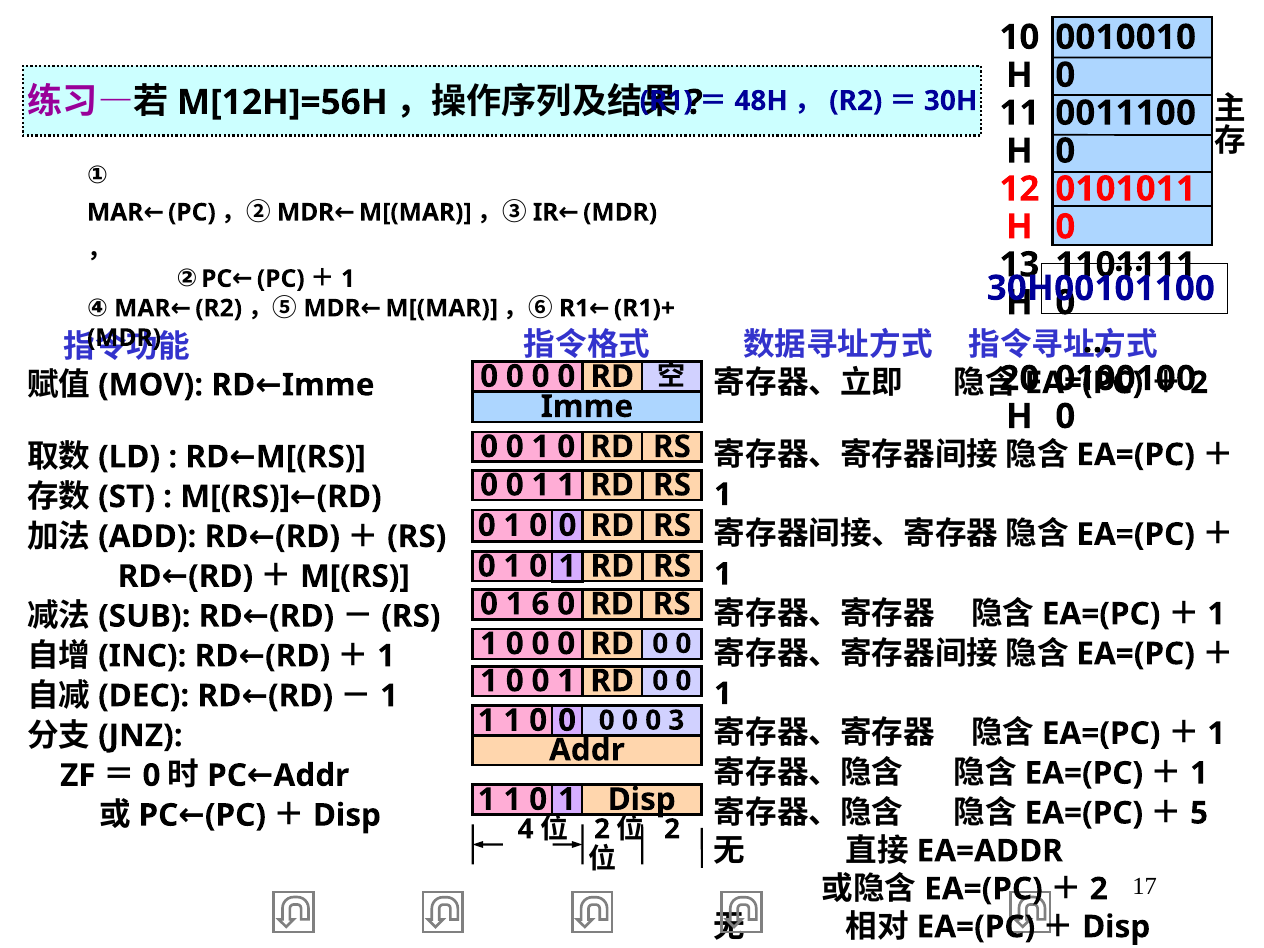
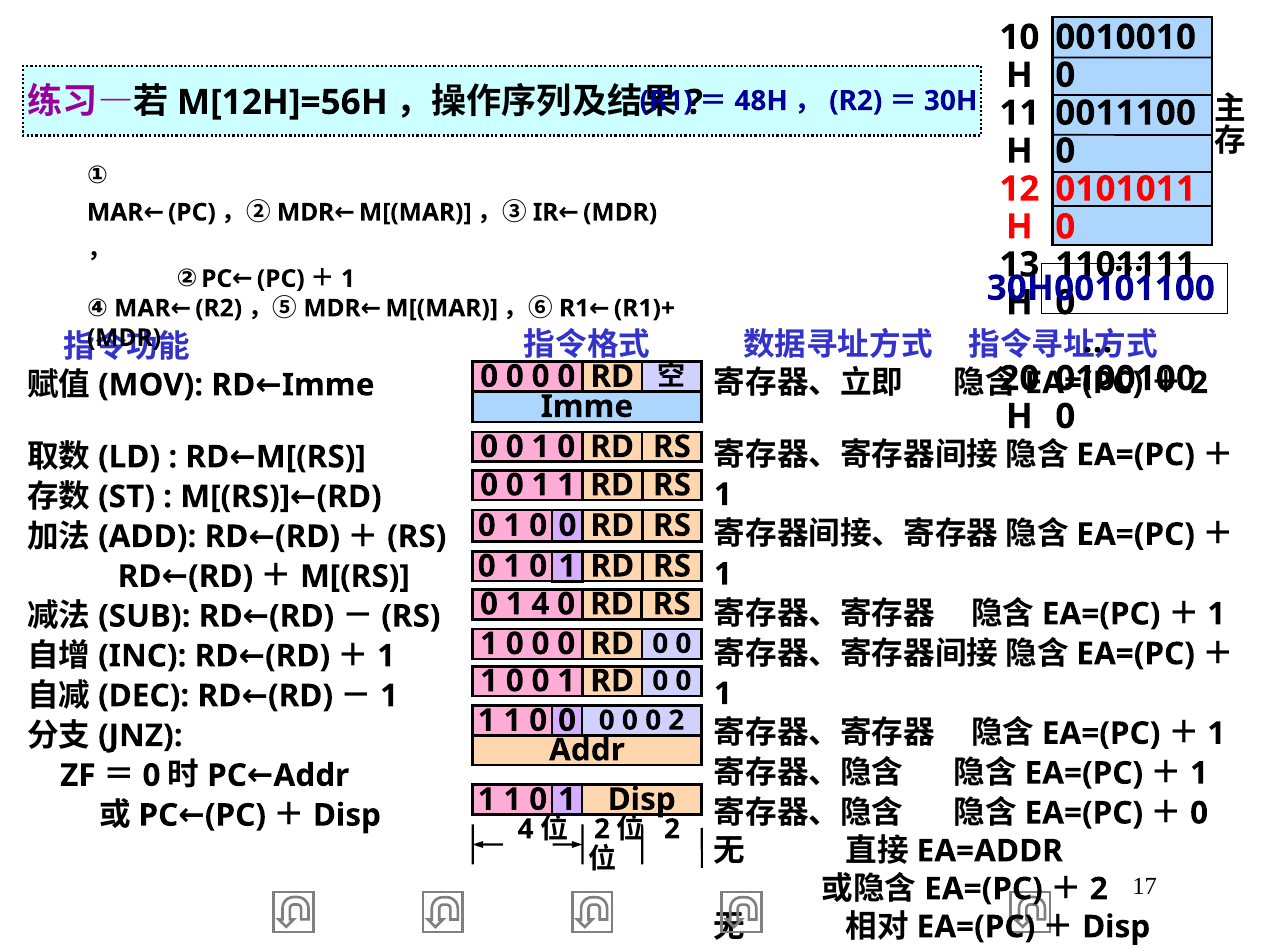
1 6: 6 -> 4
0 3: 3 -> 2
5 at (1199, 813): 5 -> 0
